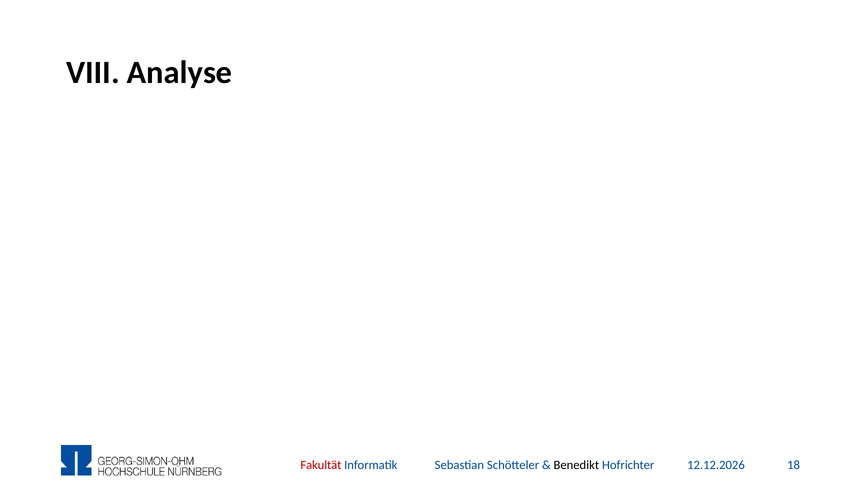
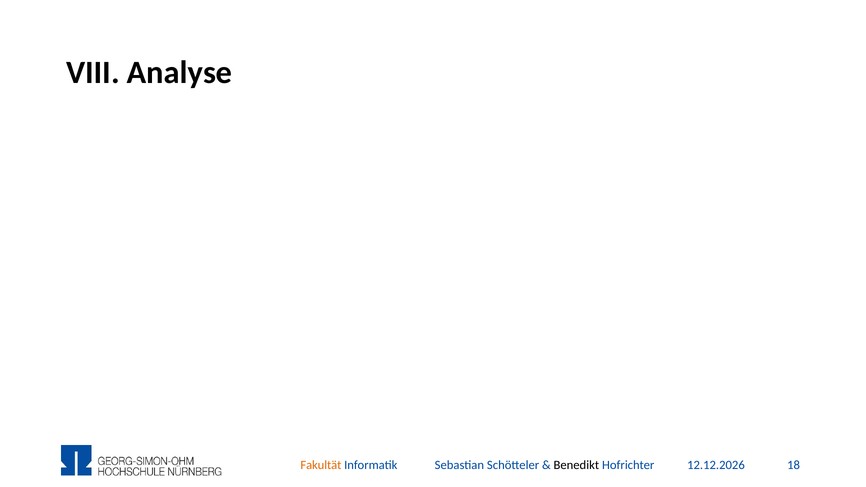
Fakultät colour: red -> orange
